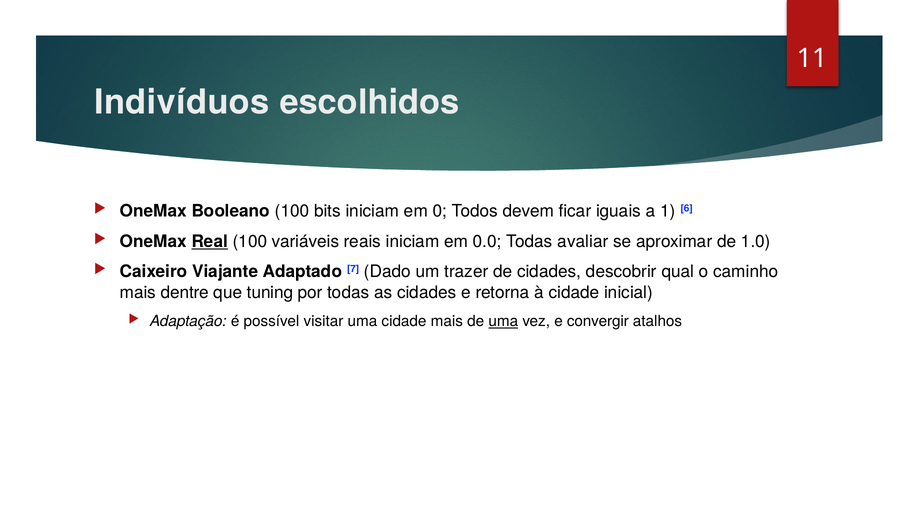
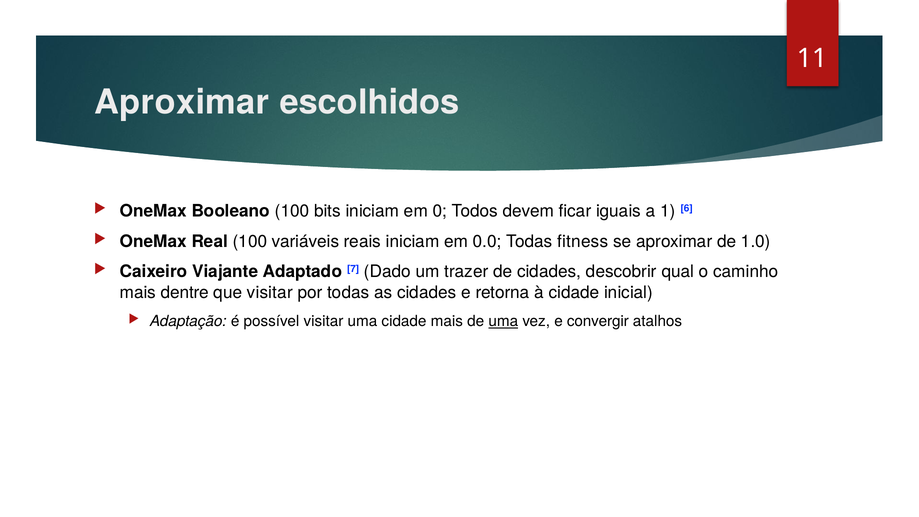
Indivíduos at (182, 102): Indivíduos -> Aproximar
Real underline: present -> none
avaliar: avaliar -> fitness
que tuning: tuning -> visitar
